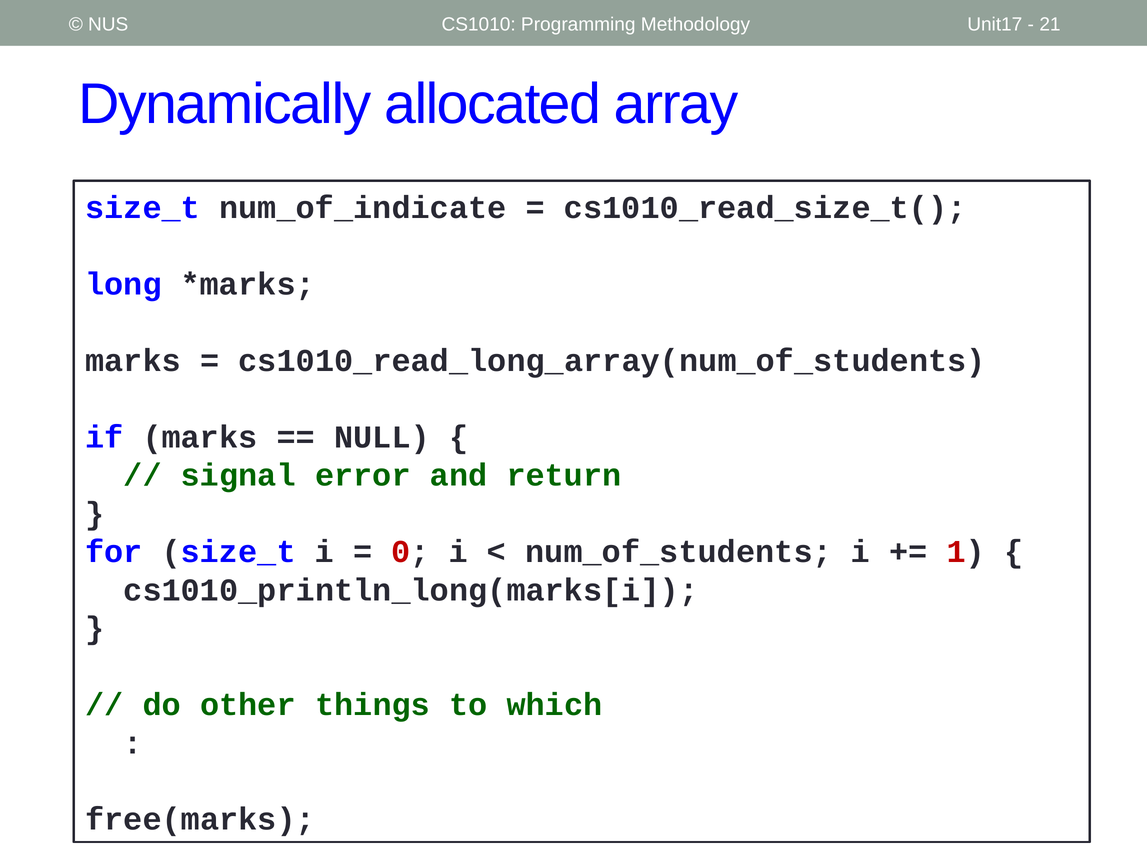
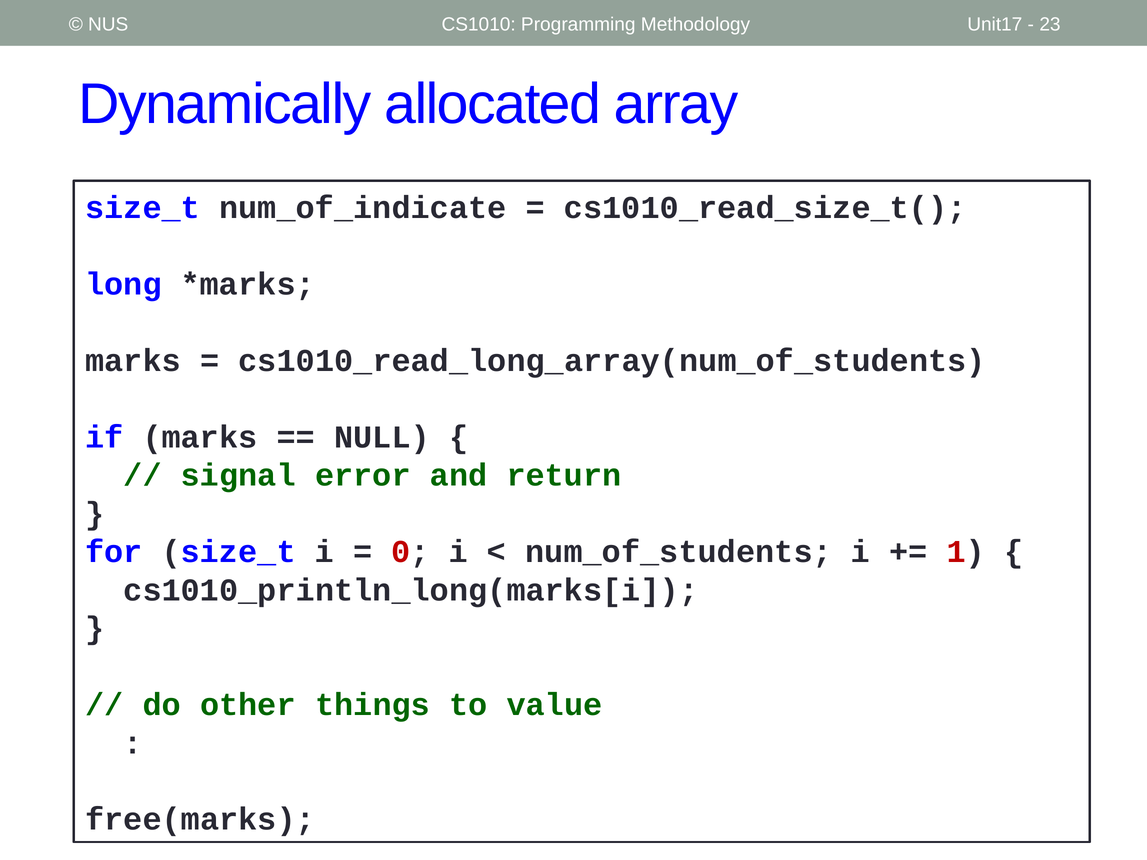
21: 21 -> 23
which: which -> value
